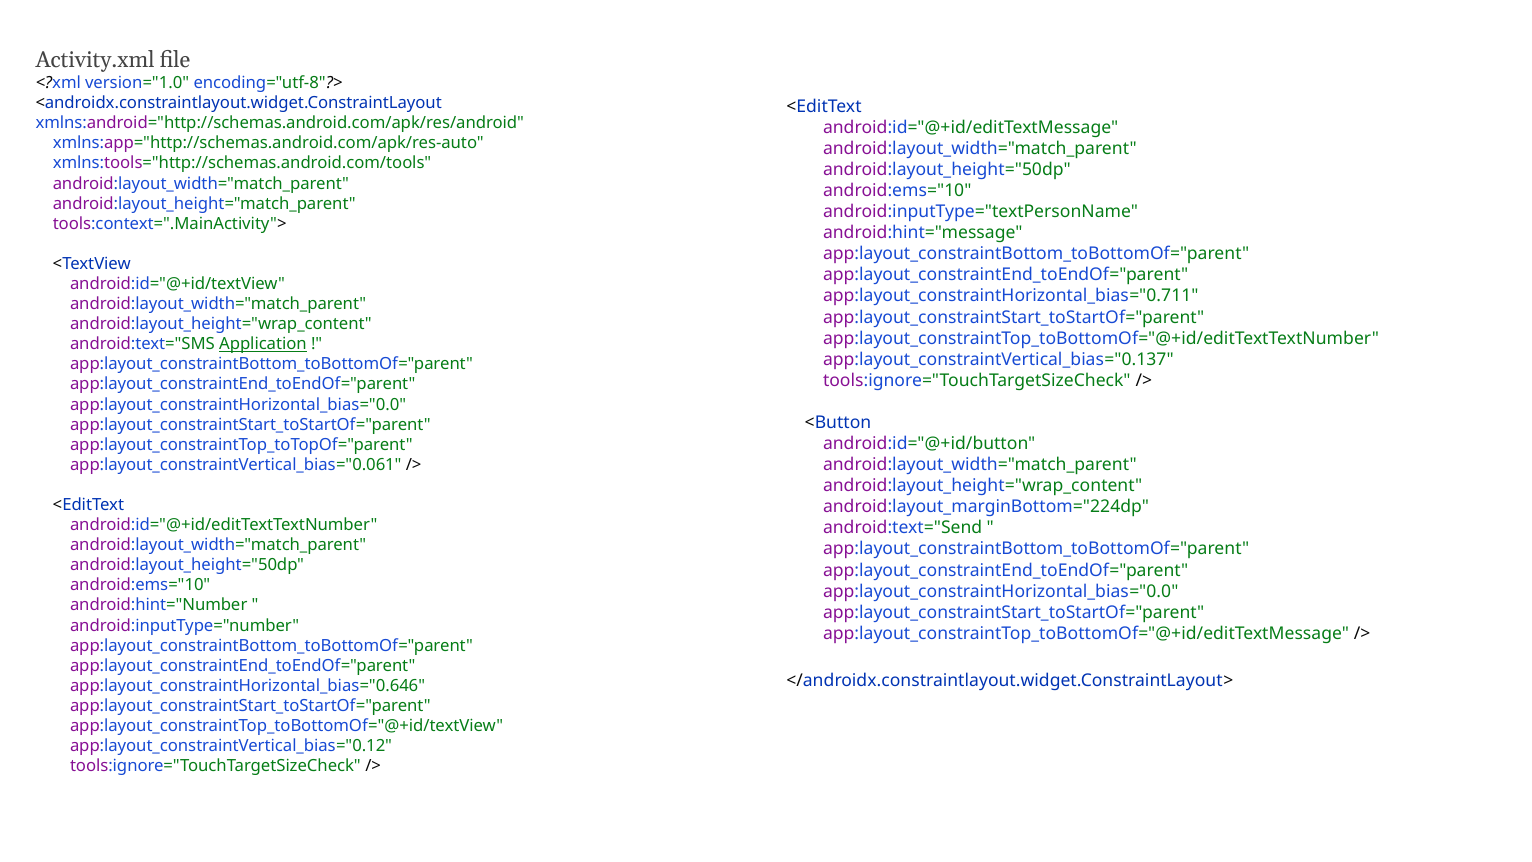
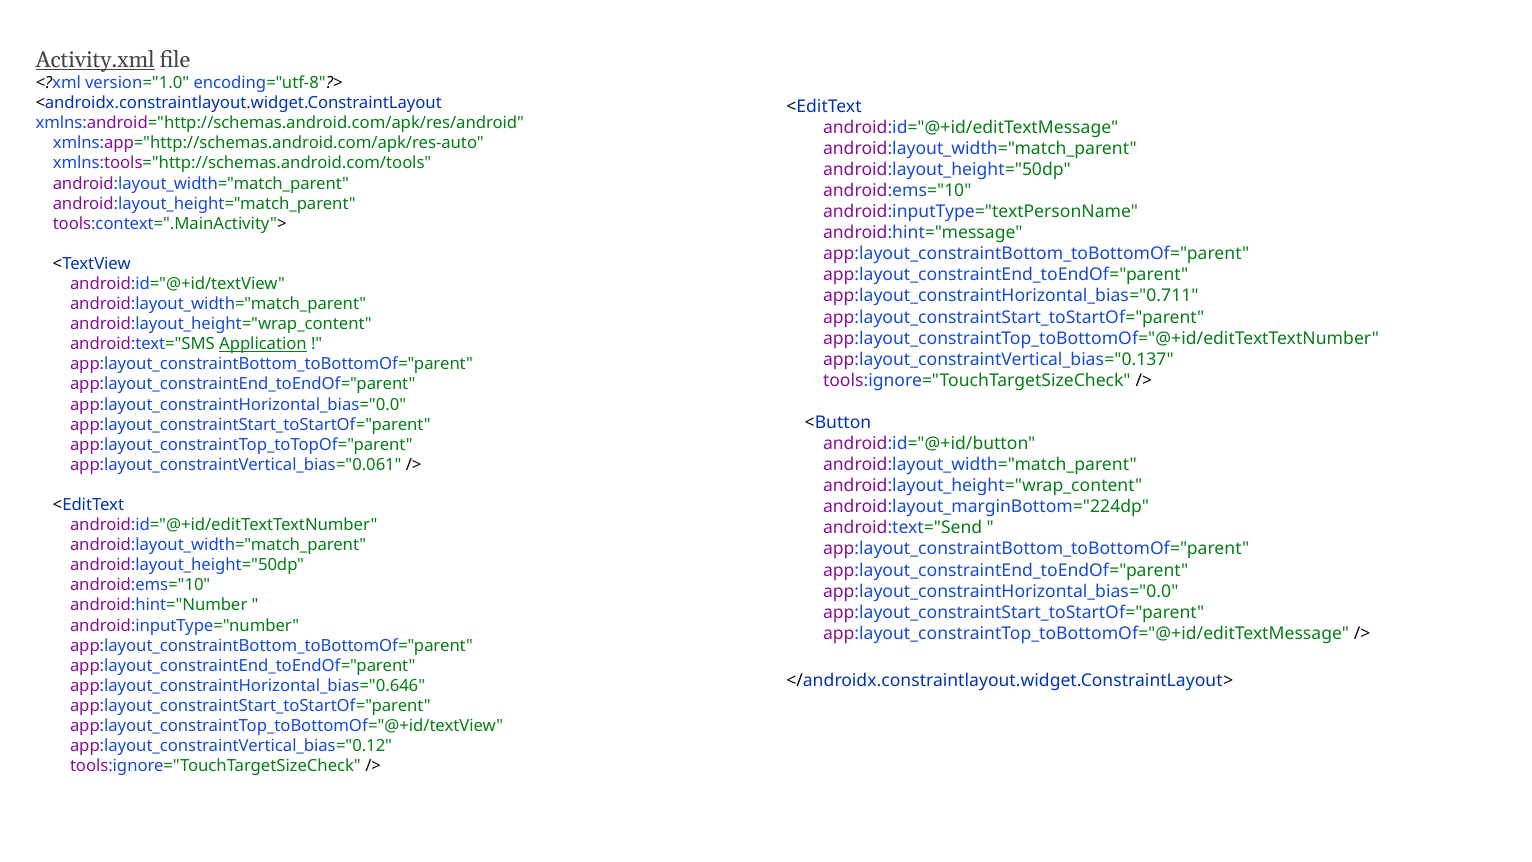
Activity.xml underline: none -> present
